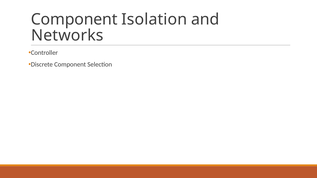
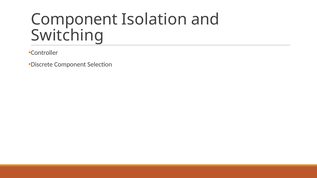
Networks: Networks -> Switching
